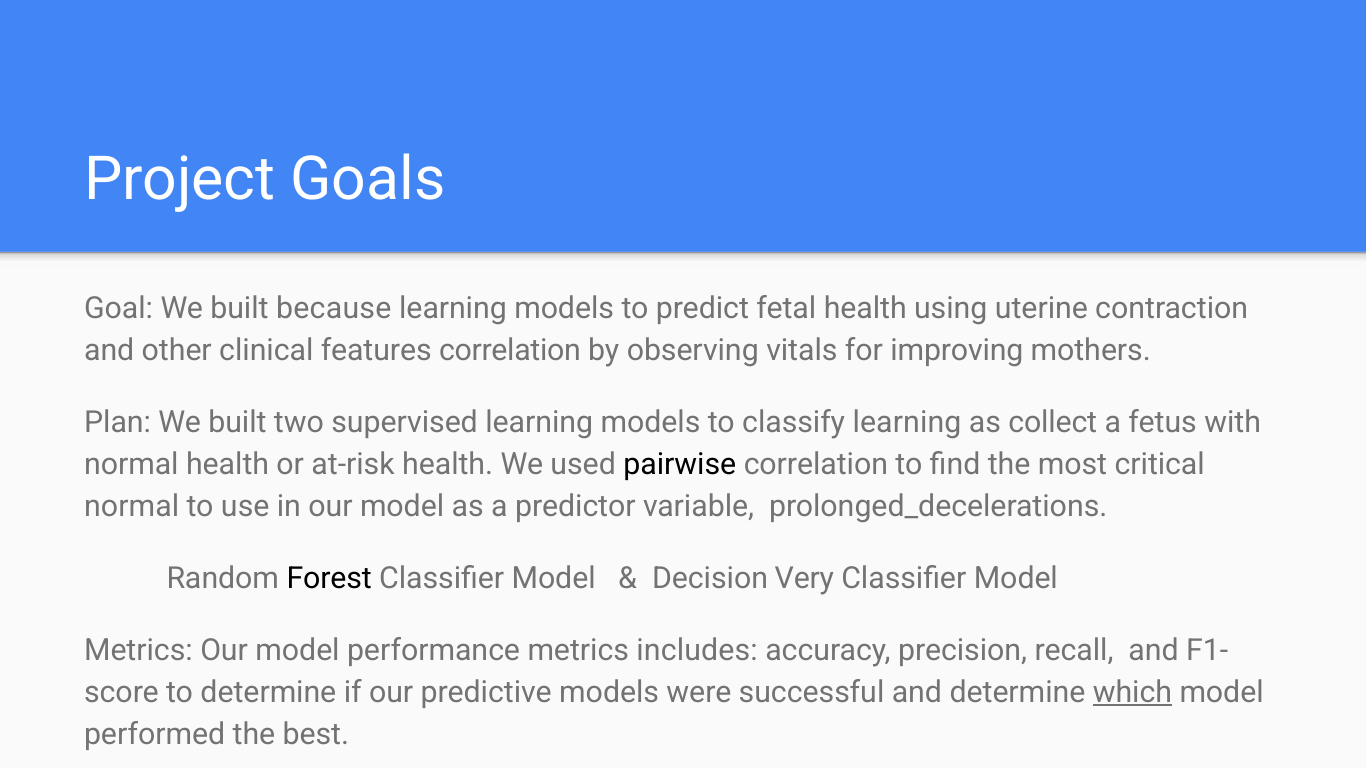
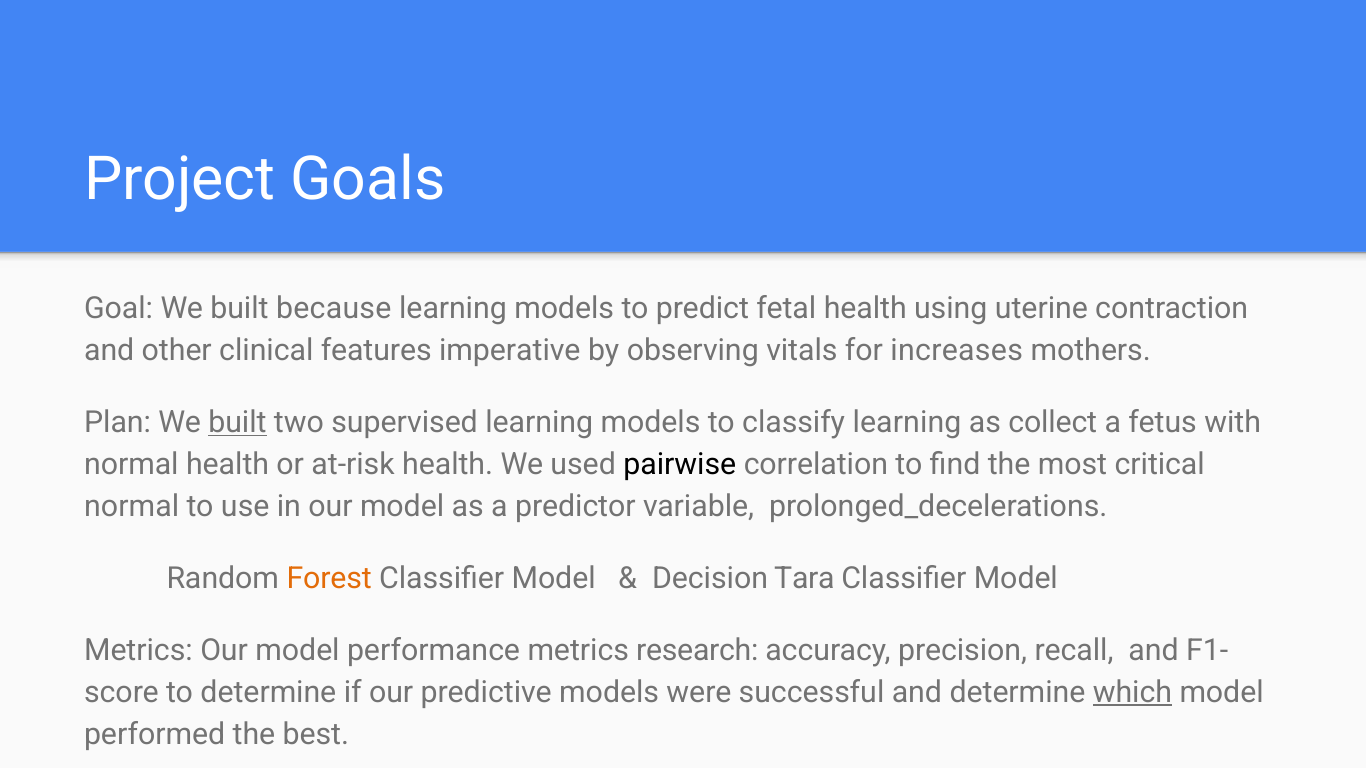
features correlation: correlation -> imperative
improving: improving -> increases
built at (237, 423) underline: none -> present
Forest colour: black -> orange
Very: Very -> Tara
includes: includes -> research
